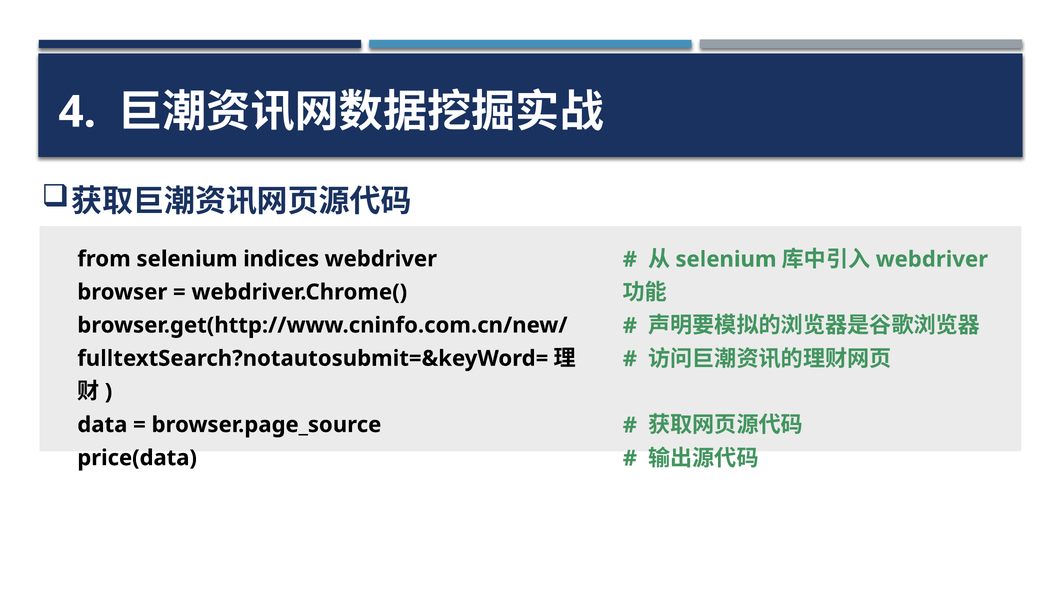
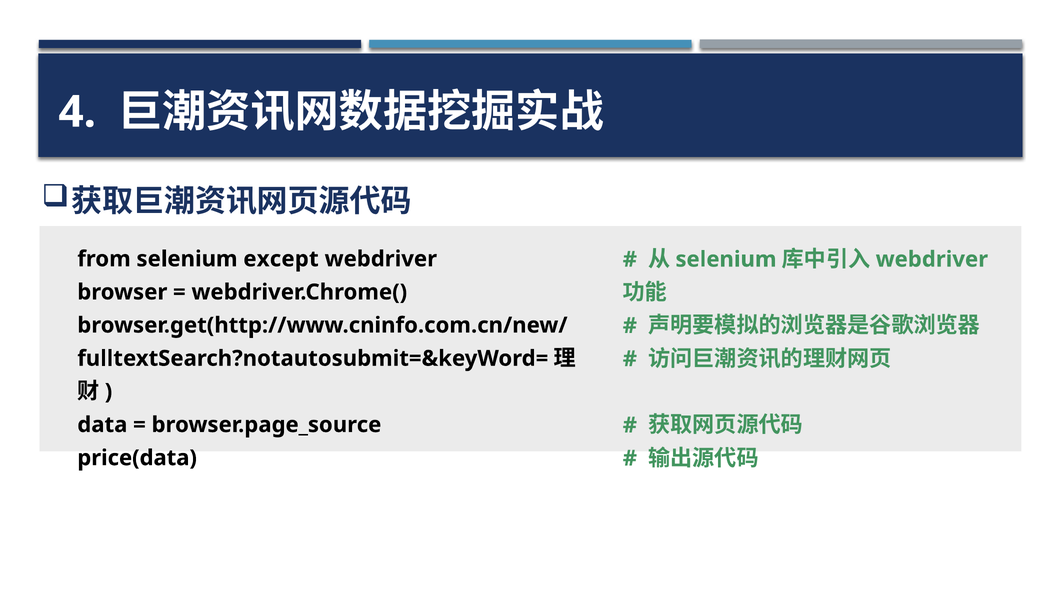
indices: indices -> except
